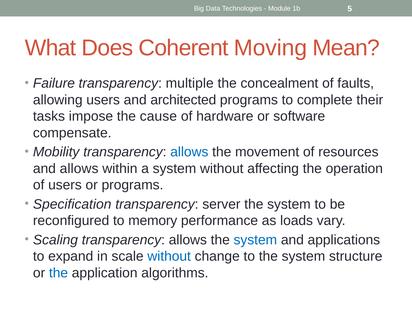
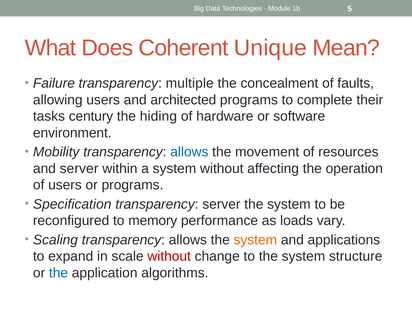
Moving: Moving -> Unique
impose: impose -> century
cause: cause -> hiding
compensate: compensate -> environment
and allows: allows -> server
system at (255, 240) colour: blue -> orange
without at (169, 256) colour: blue -> red
